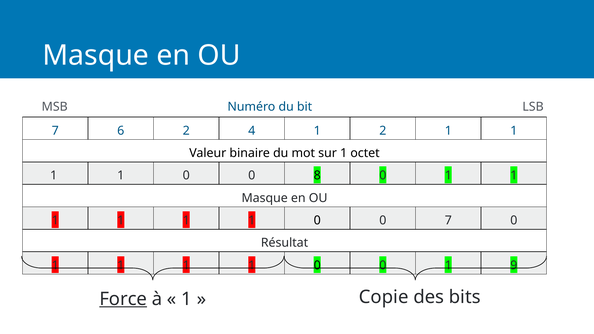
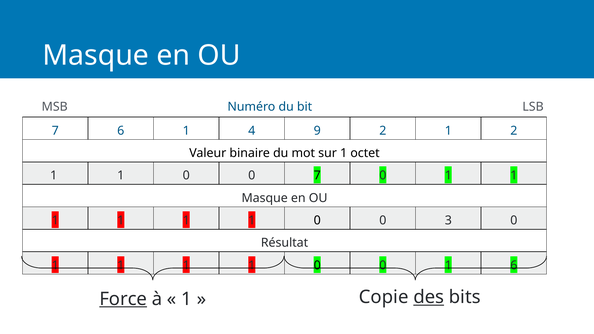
6 2: 2 -> 1
4 1: 1 -> 9
2 1 1: 1 -> 2
0 8: 8 -> 7
0 7: 7 -> 3
1 9: 9 -> 6
des underline: none -> present
